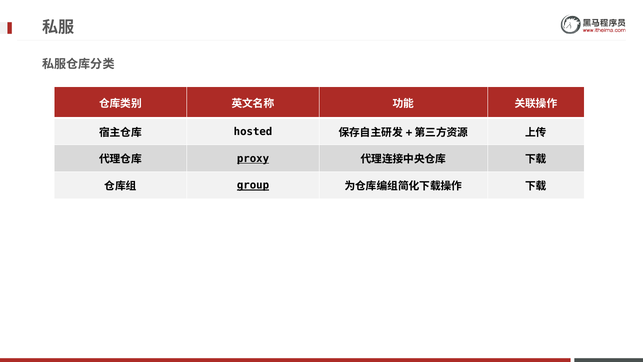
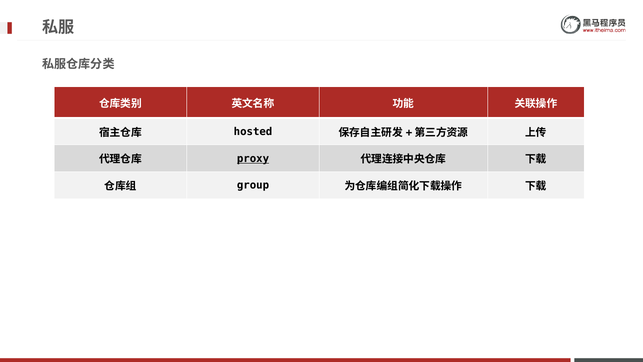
group underline: present -> none
